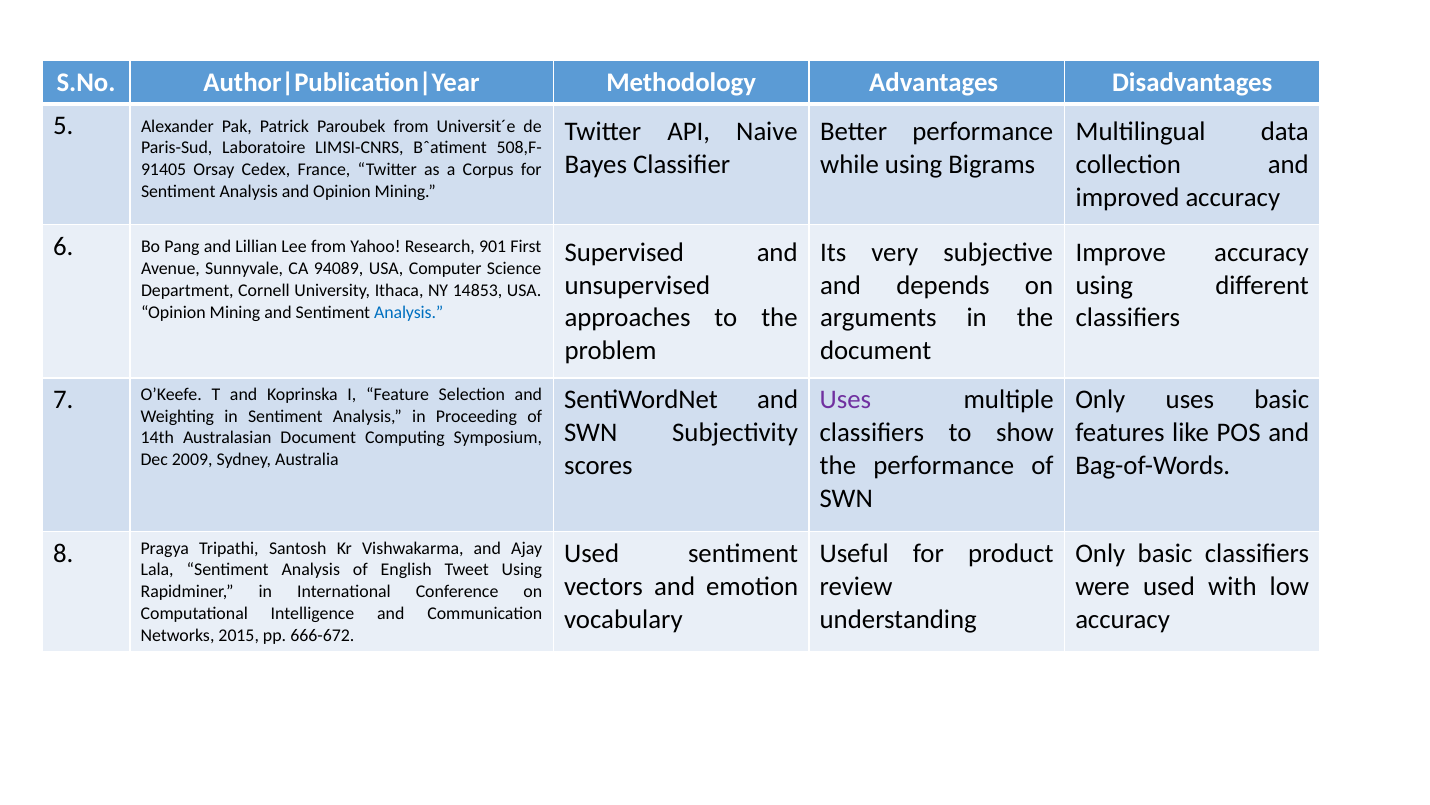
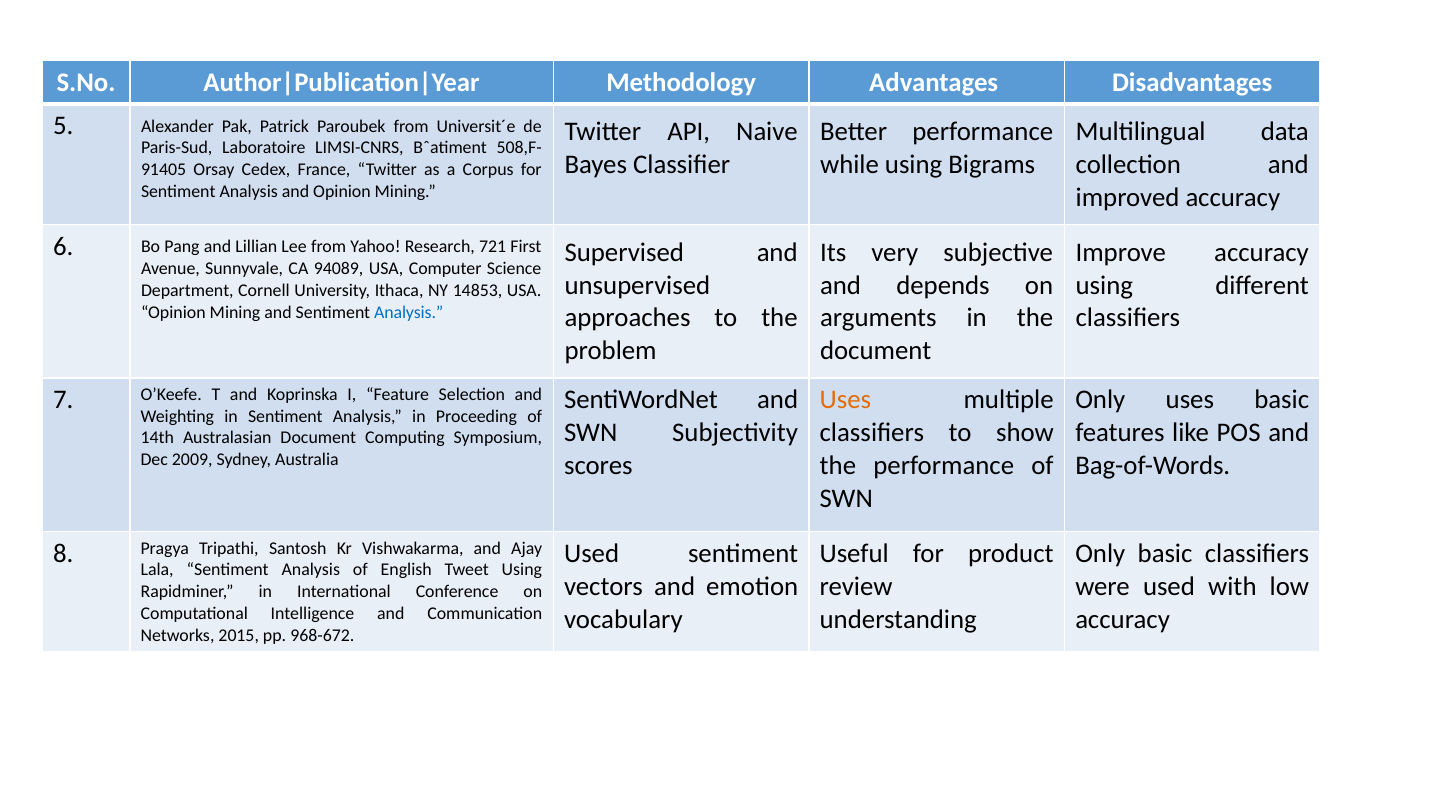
901: 901 -> 721
Uses at (845, 400) colour: purple -> orange
666-672: 666-672 -> 968-672
